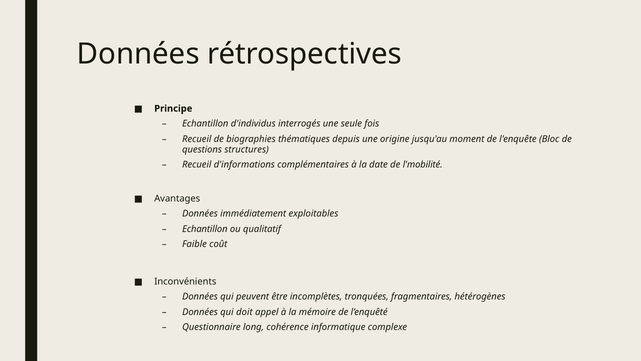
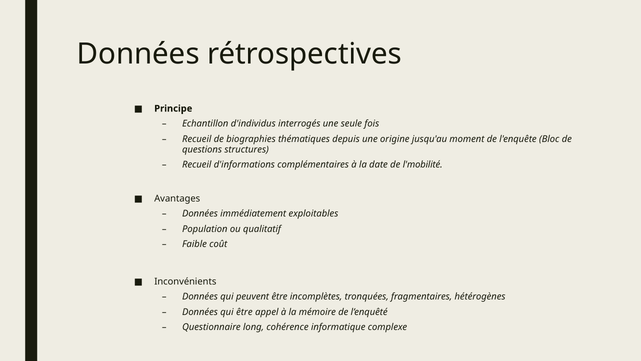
Echantillon at (205, 229): Echantillon -> Population
qui doit: doit -> être
